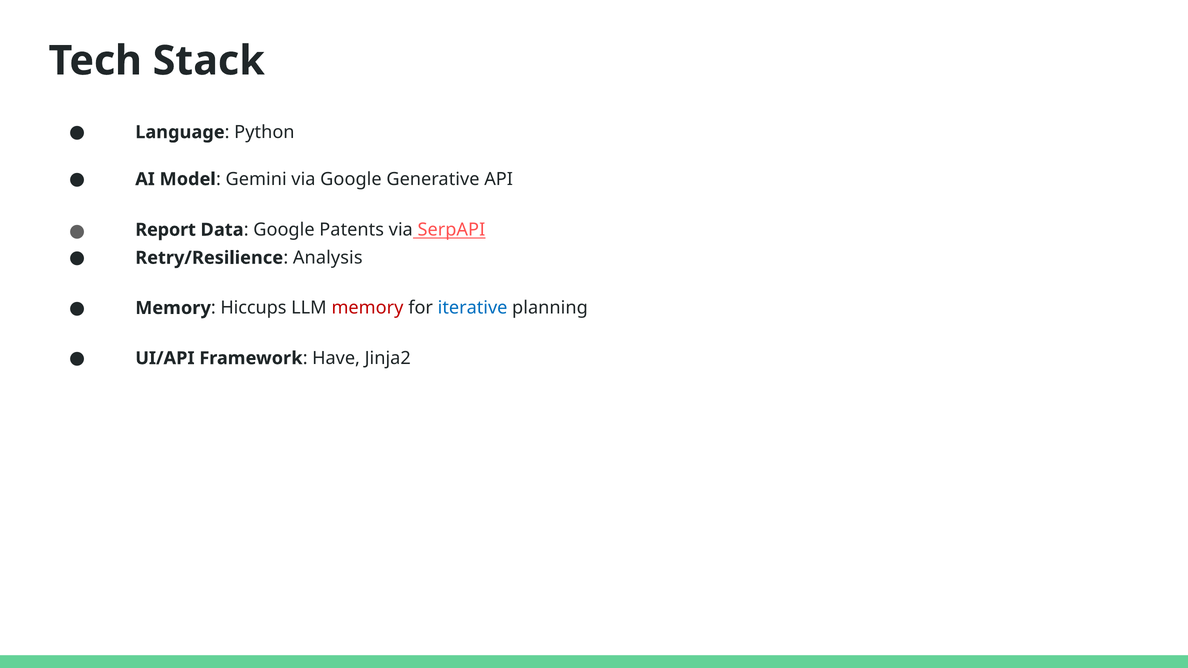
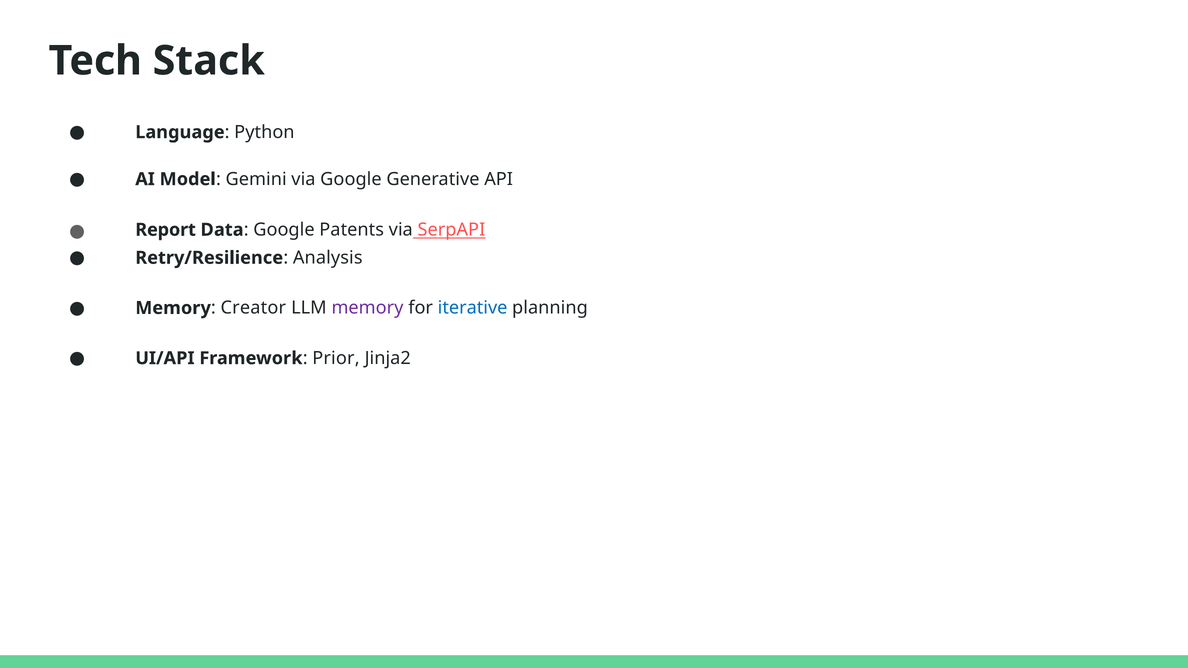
Hiccups: Hiccups -> Creator
memory at (367, 308) colour: red -> purple
Have: Have -> Prior
